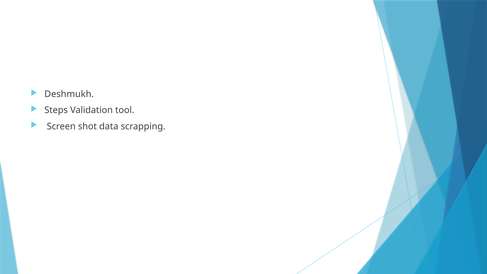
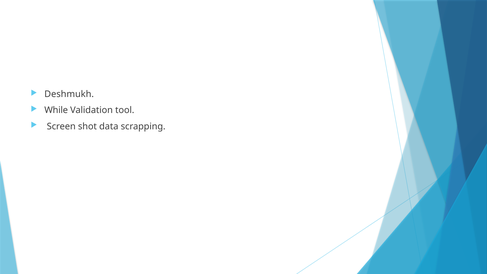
Steps: Steps -> While
